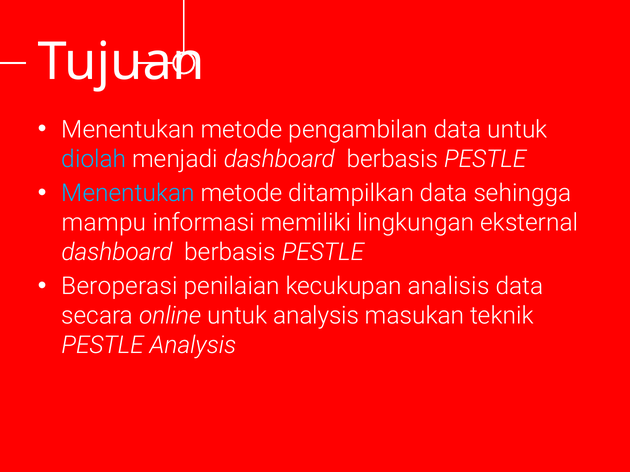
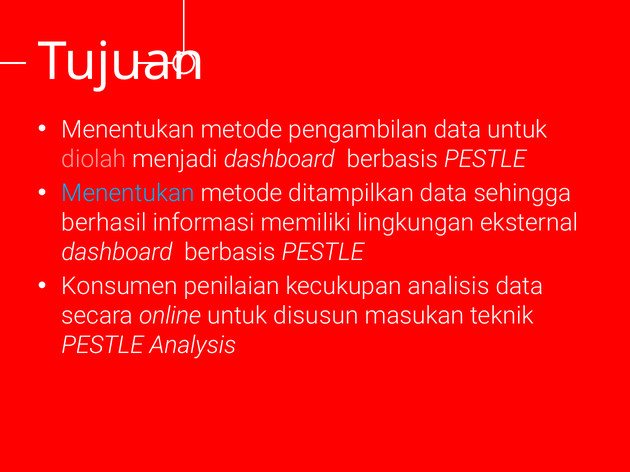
diolah colour: light blue -> pink
mampu: mampu -> berhasil
Beroperasi: Beroperasi -> Konsumen
untuk analysis: analysis -> disusun
